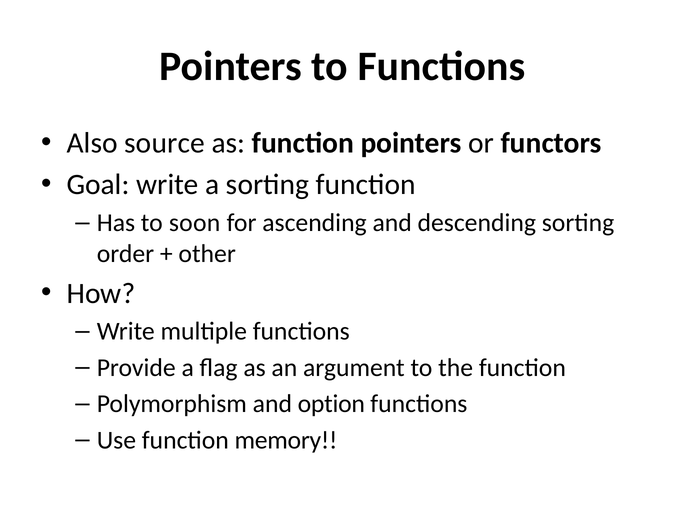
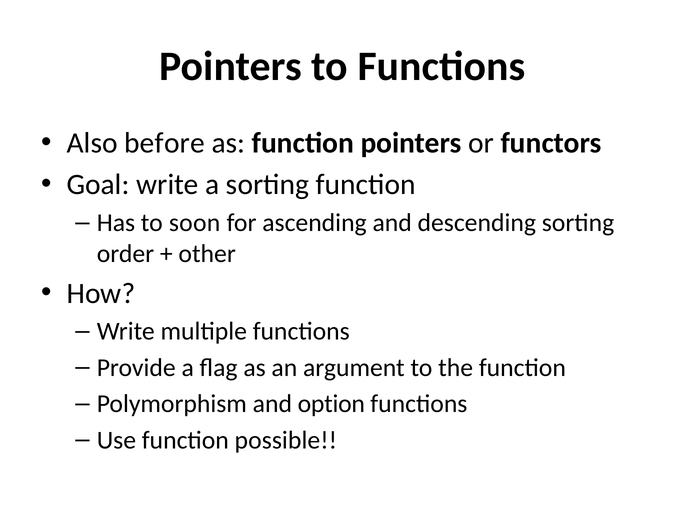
source: source -> before
memory: memory -> possible
